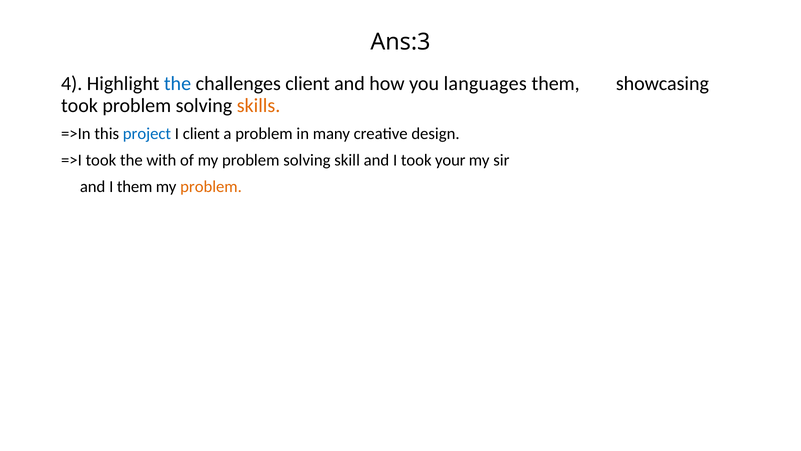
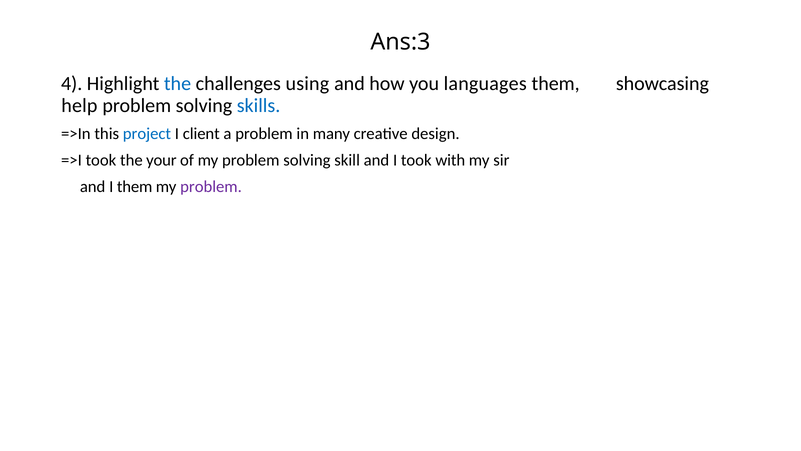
challenges client: client -> using
took at (79, 105): took -> help
skills colour: orange -> blue
with: with -> your
your: your -> with
problem at (211, 186) colour: orange -> purple
